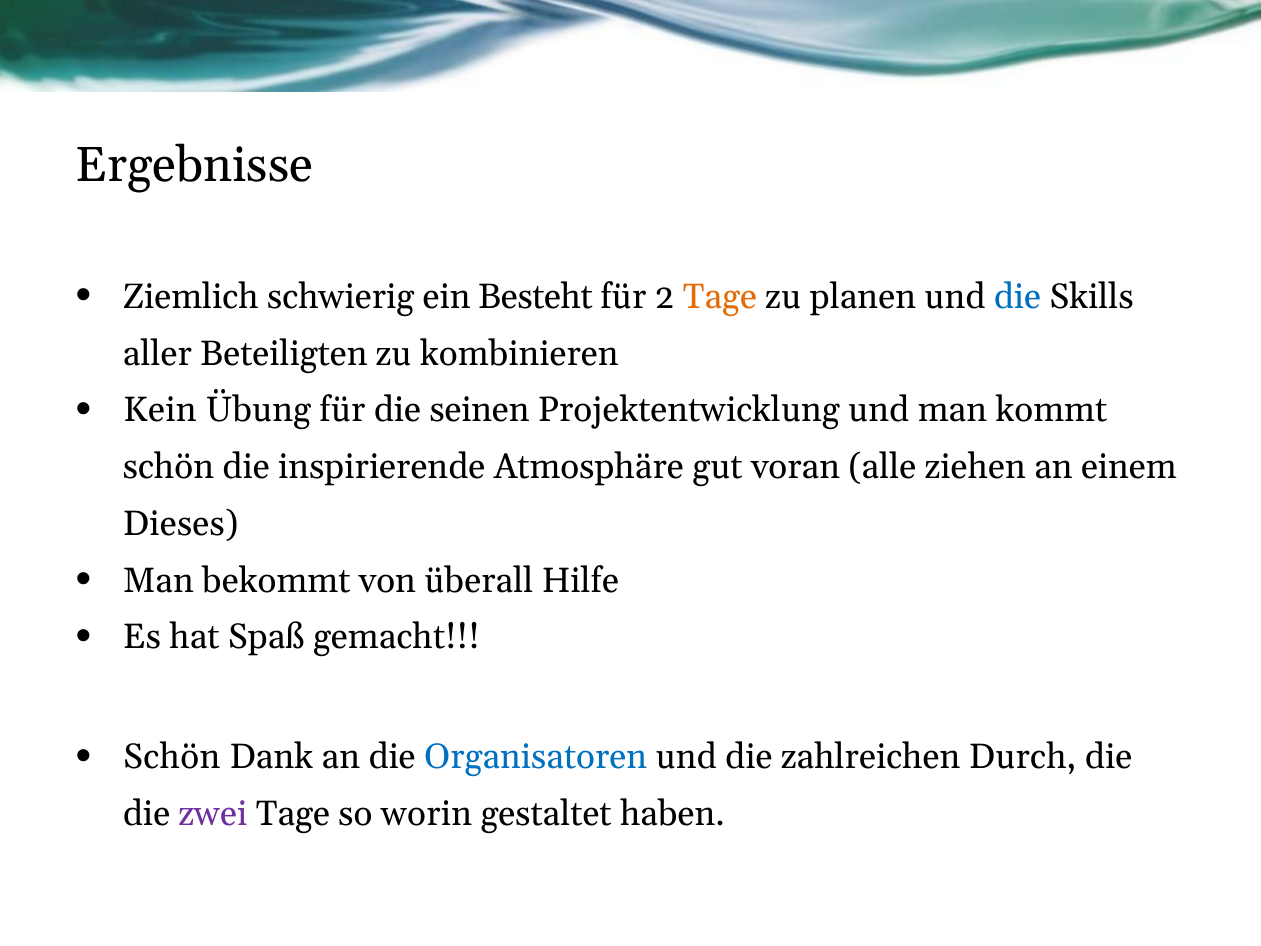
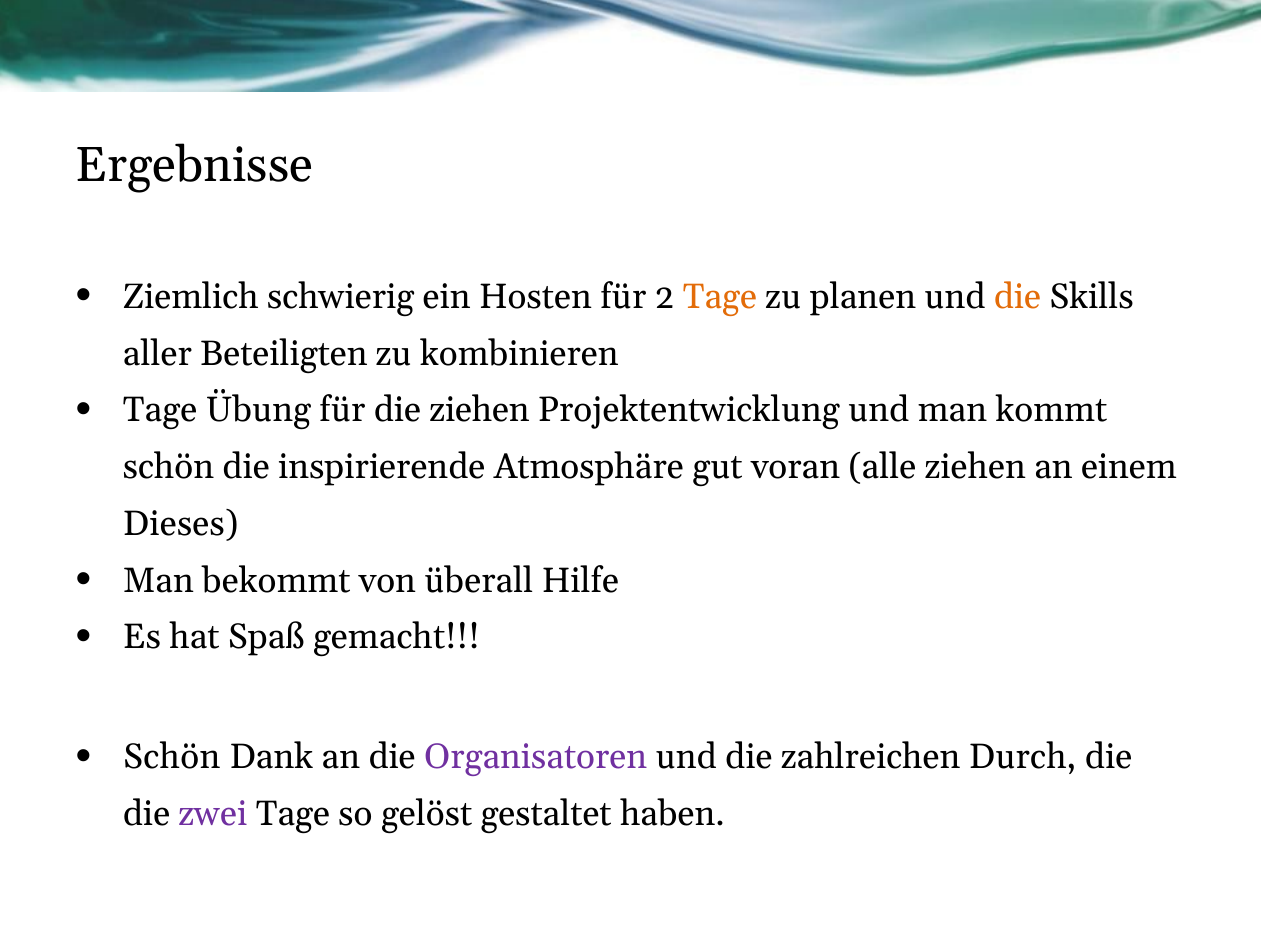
Besteht: Besteht -> Hosten
die at (1018, 297) colour: blue -> orange
Kein at (160, 410): Kein -> Tage
die seinen: seinen -> ziehen
Organisatoren colour: blue -> purple
worin: worin -> gelöst
